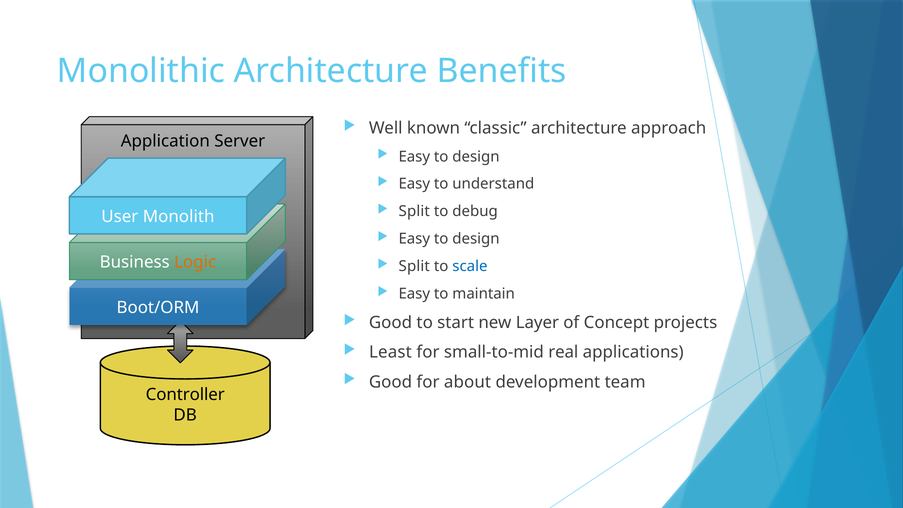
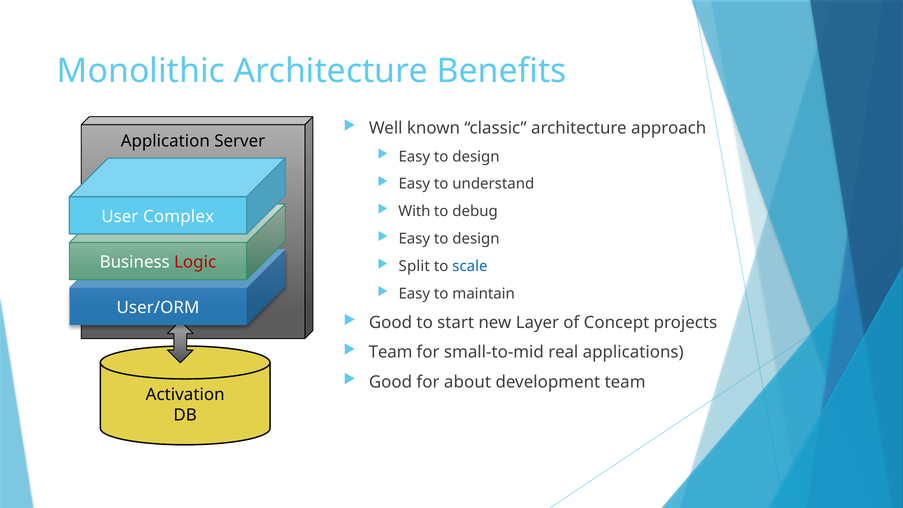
Split at (414, 211): Split -> With
Monolith: Monolith -> Complex
Logic colour: orange -> red
Boot/ORM: Boot/ORM -> User/ORM
Least at (390, 352): Least -> Team
Controller: Controller -> Activation
